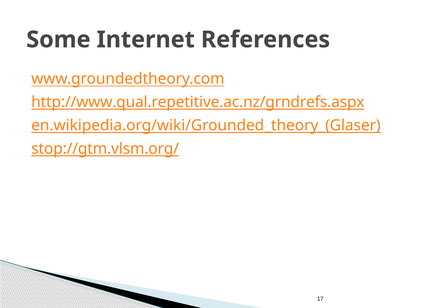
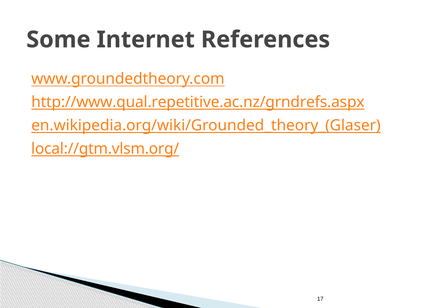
stop://gtm.vlsm.org/: stop://gtm.vlsm.org/ -> local://gtm.vlsm.org/
